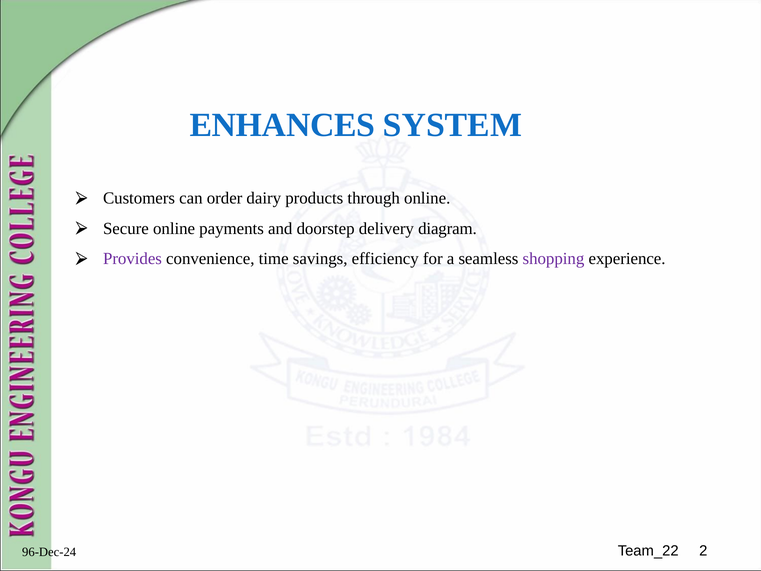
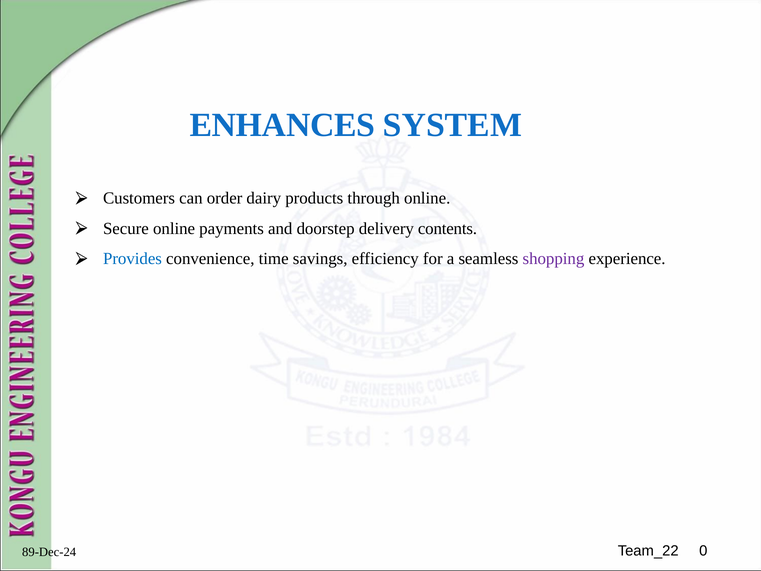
diagram: diagram -> contents
Provides colour: purple -> blue
96-Dec-24: 96-Dec-24 -> 89-Dec-24
2: 2 -> 0
